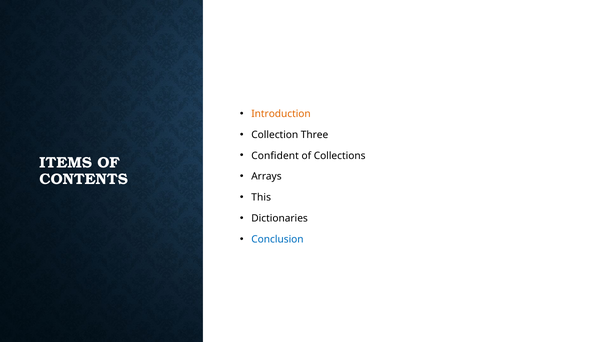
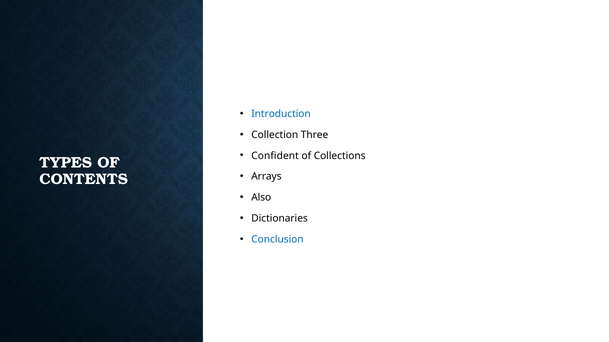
Introduction colour: orange -> blue
ITEMS: ITEMS -> TYPES
This: This -> Also
